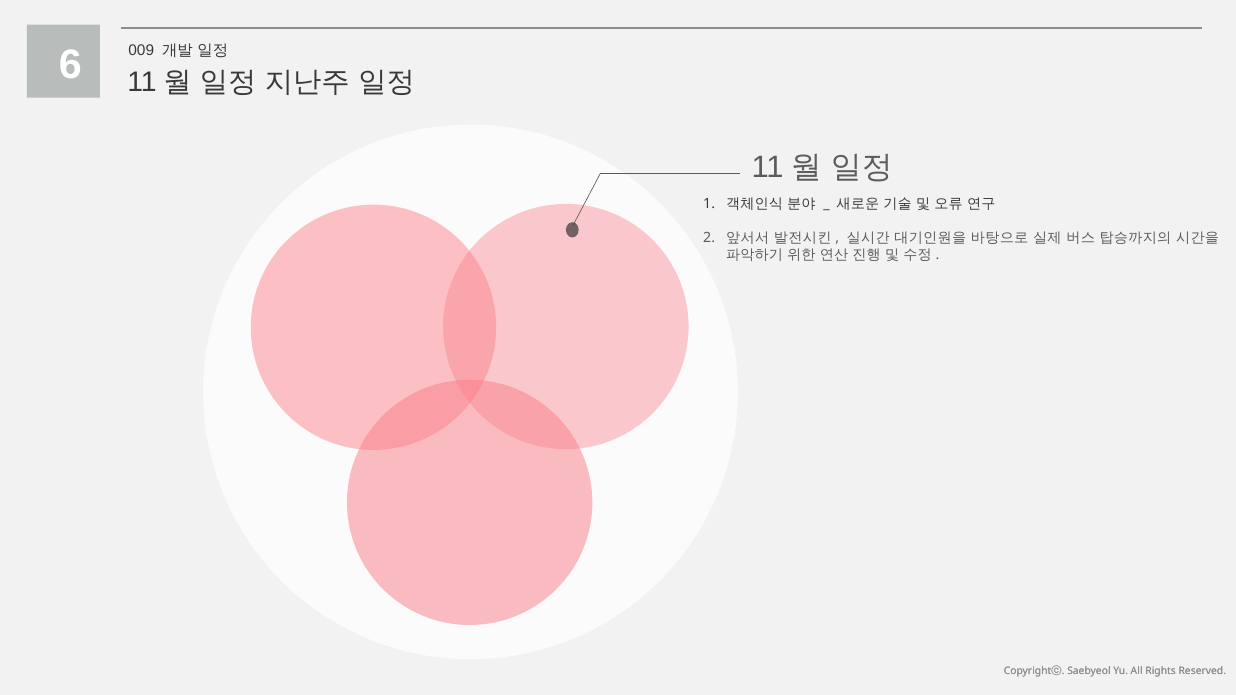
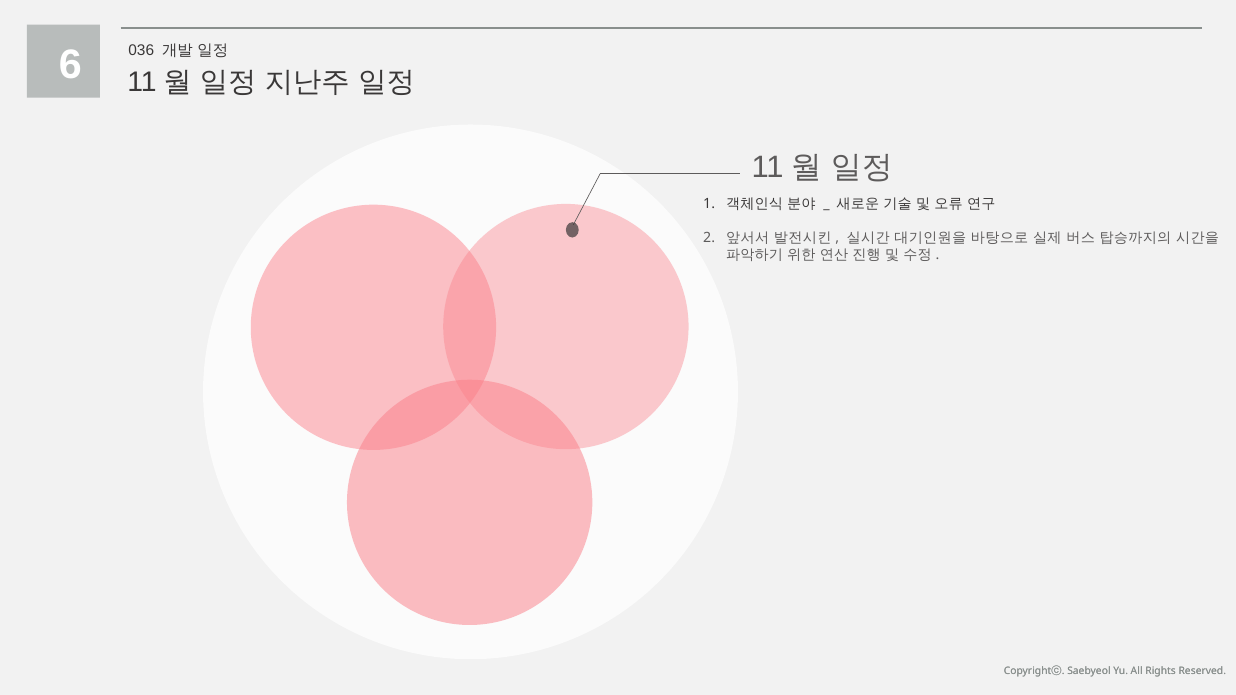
009: 009 -> 036
